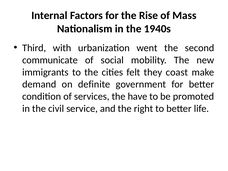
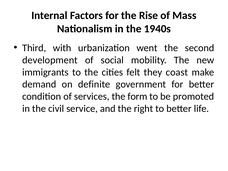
communicate: communicate -> development
have: have -> form
